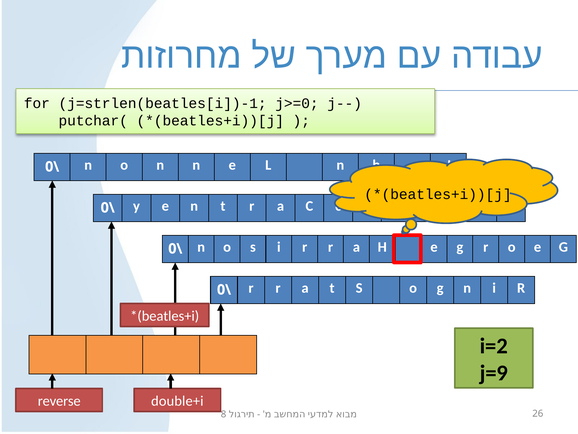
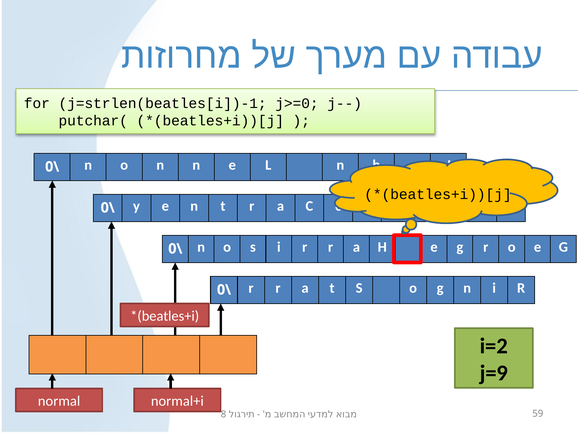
reverse: reverse -> normal
double+i: double+i -> normal+i
26: 26 -> 59
